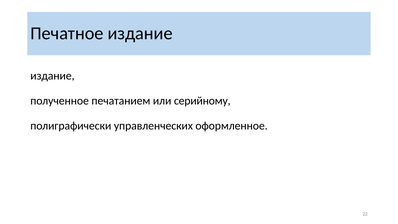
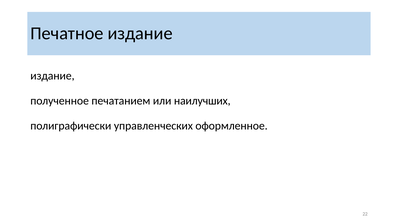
серийному: серийному -> наилучших
